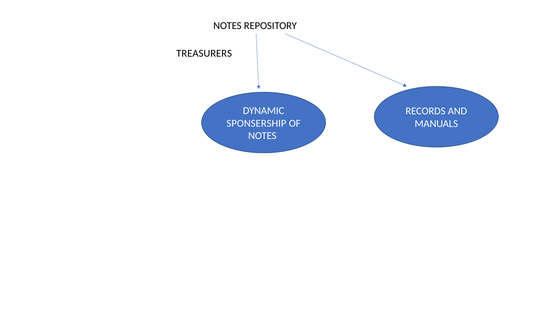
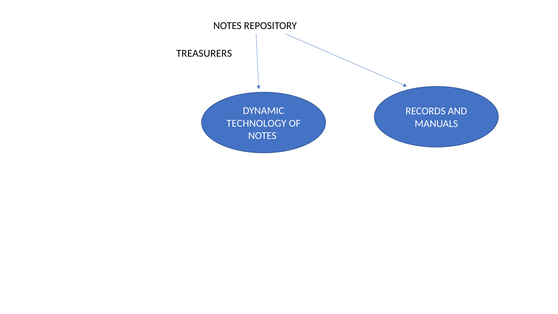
SPONSERSHIP: SPONSERSHIP -> TECHNOLOGY
